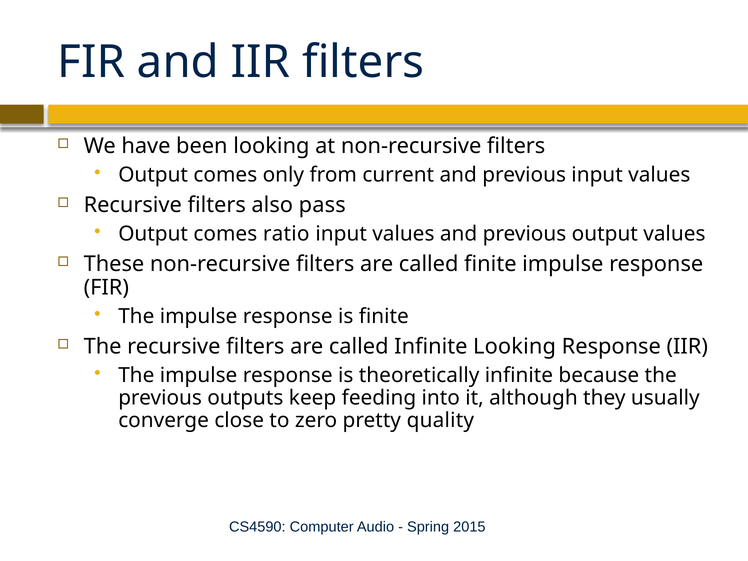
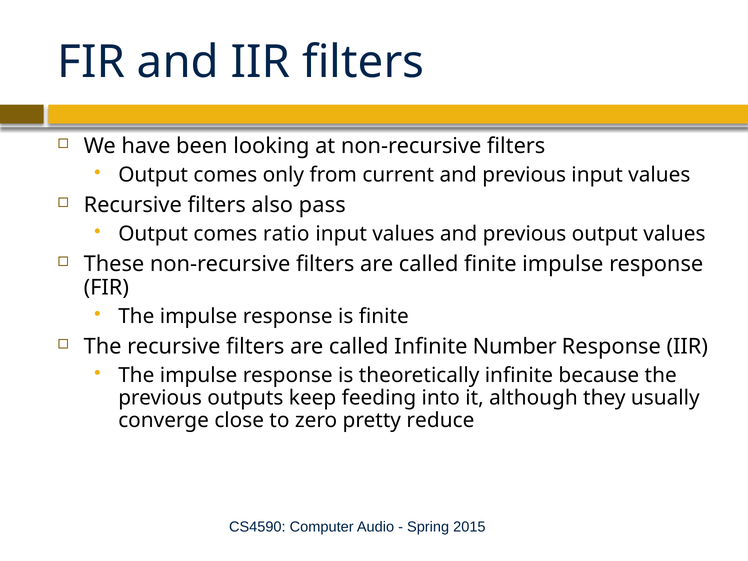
Infinite Looking: Looking -> Number
quality: quality -> reduce
